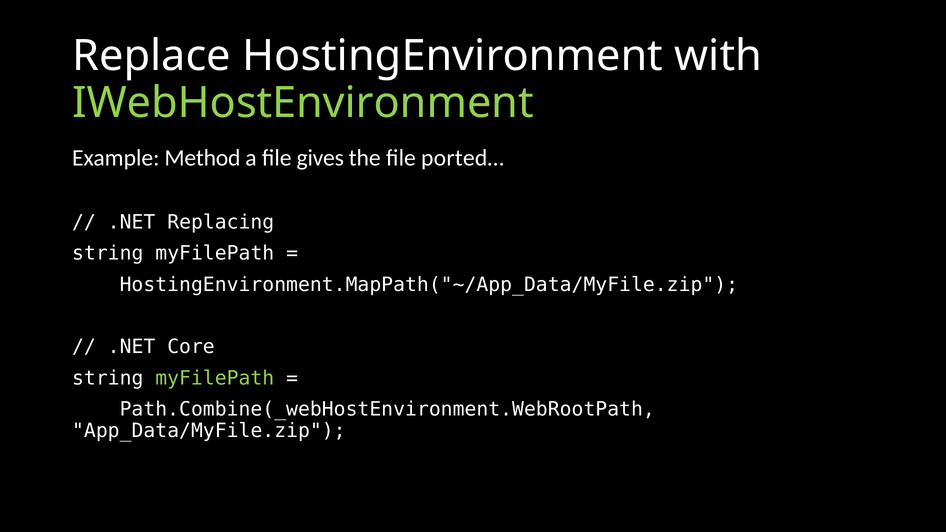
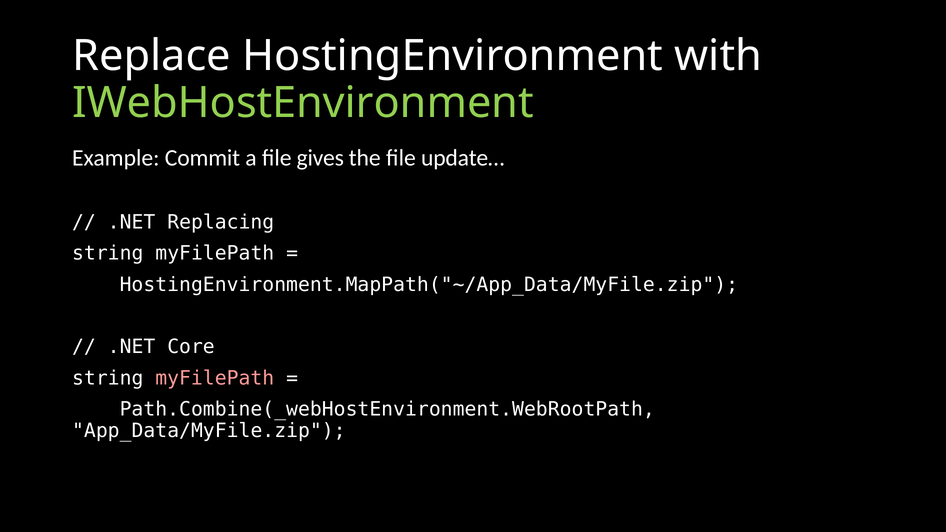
Method: Method -> Commit
ported…: ported… -> update…
myFilePath at (215, 378) colour: light green -> pink
